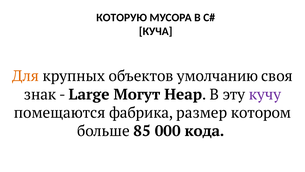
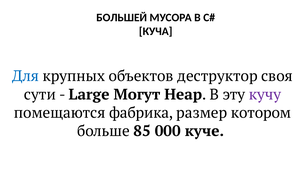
КОТОРУЮ: КОТОРУЮ -> БОЛЬШЕЙ
Для colour: orange -> blue
умолчанию: умолчанию -> деструктор
знак: знак -> сути
кода: кода -> куче
